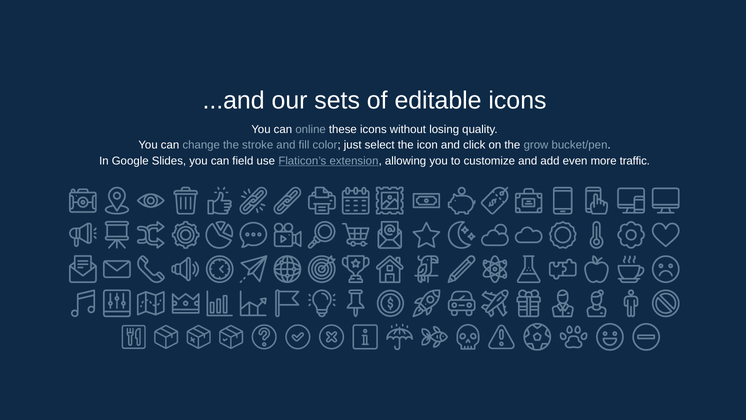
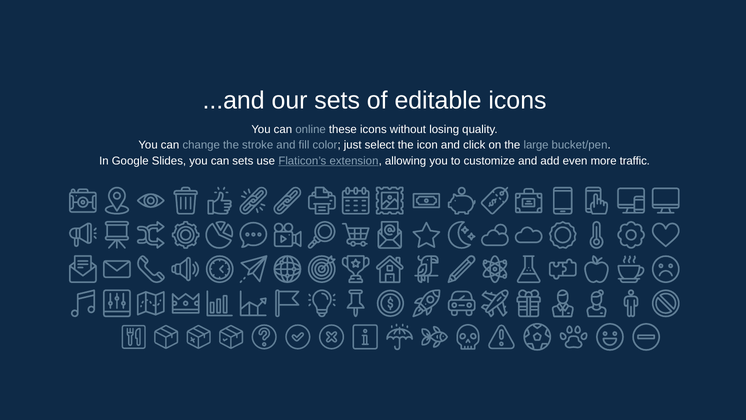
grow: grow -> large
can field: field -> sets
